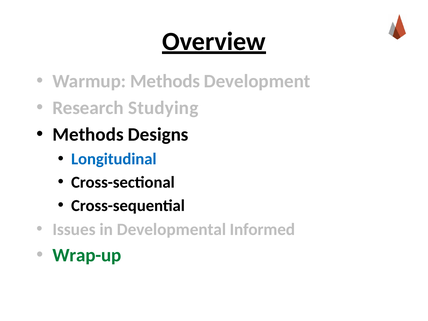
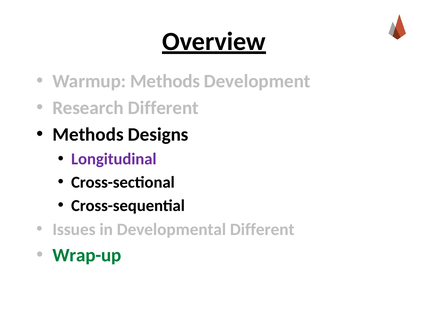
Research Studying: Studying -> Different
Longitudinal colour: blue -> purple
Developmental Informed: Informed -> Different
